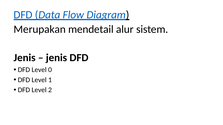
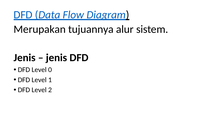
mendetail: mendetail -> tujuannya
